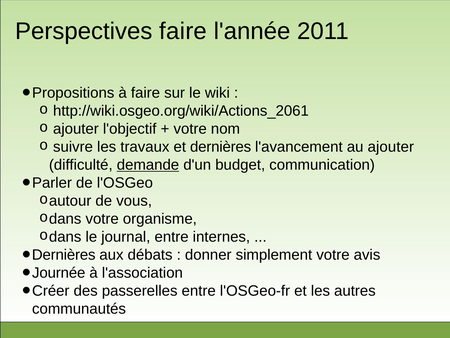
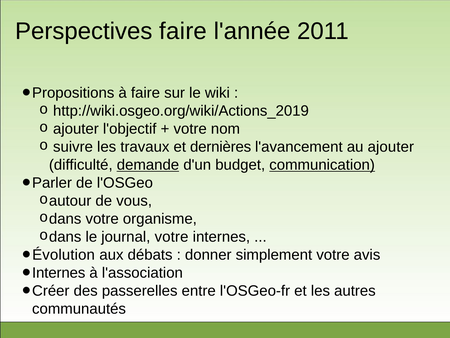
http://wiki.osgeo.org/wiki/Actions_2061: http://wiki.osgeo.org/wiki/Actions_2061 -> http://wiki.osgeo.org/wiki/Actions_2019
communication underline: none -> present
journal entre: entre -> votre
Dernières at (64, 255): Dernières -> Évolution
Journée at (59, 273): Journée -> Internes
